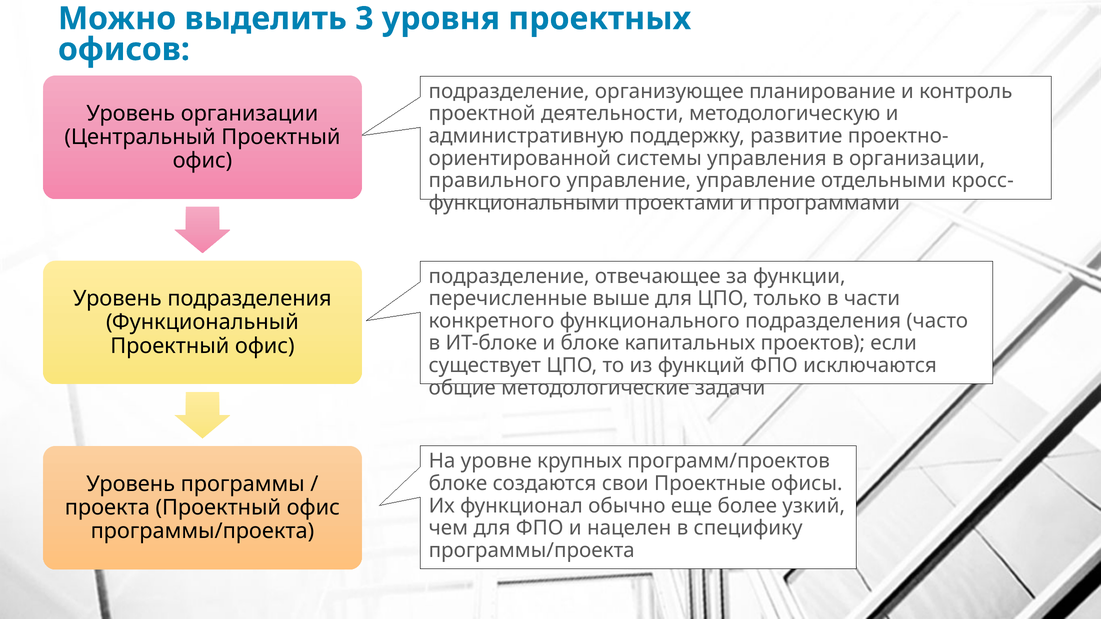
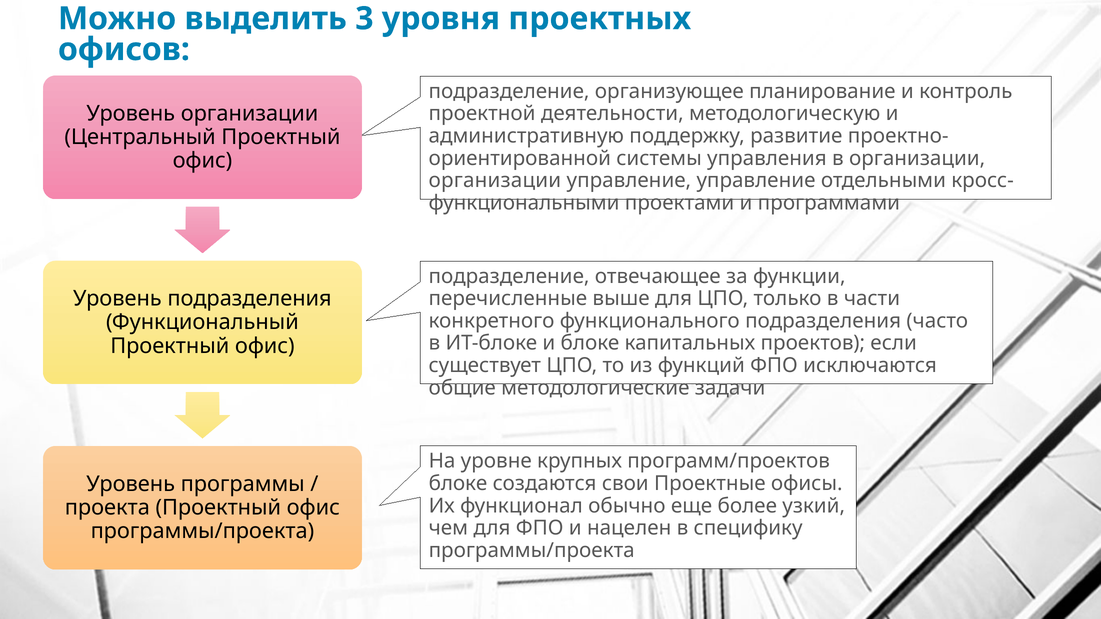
правильного at (495, 181): правильного -> организации
